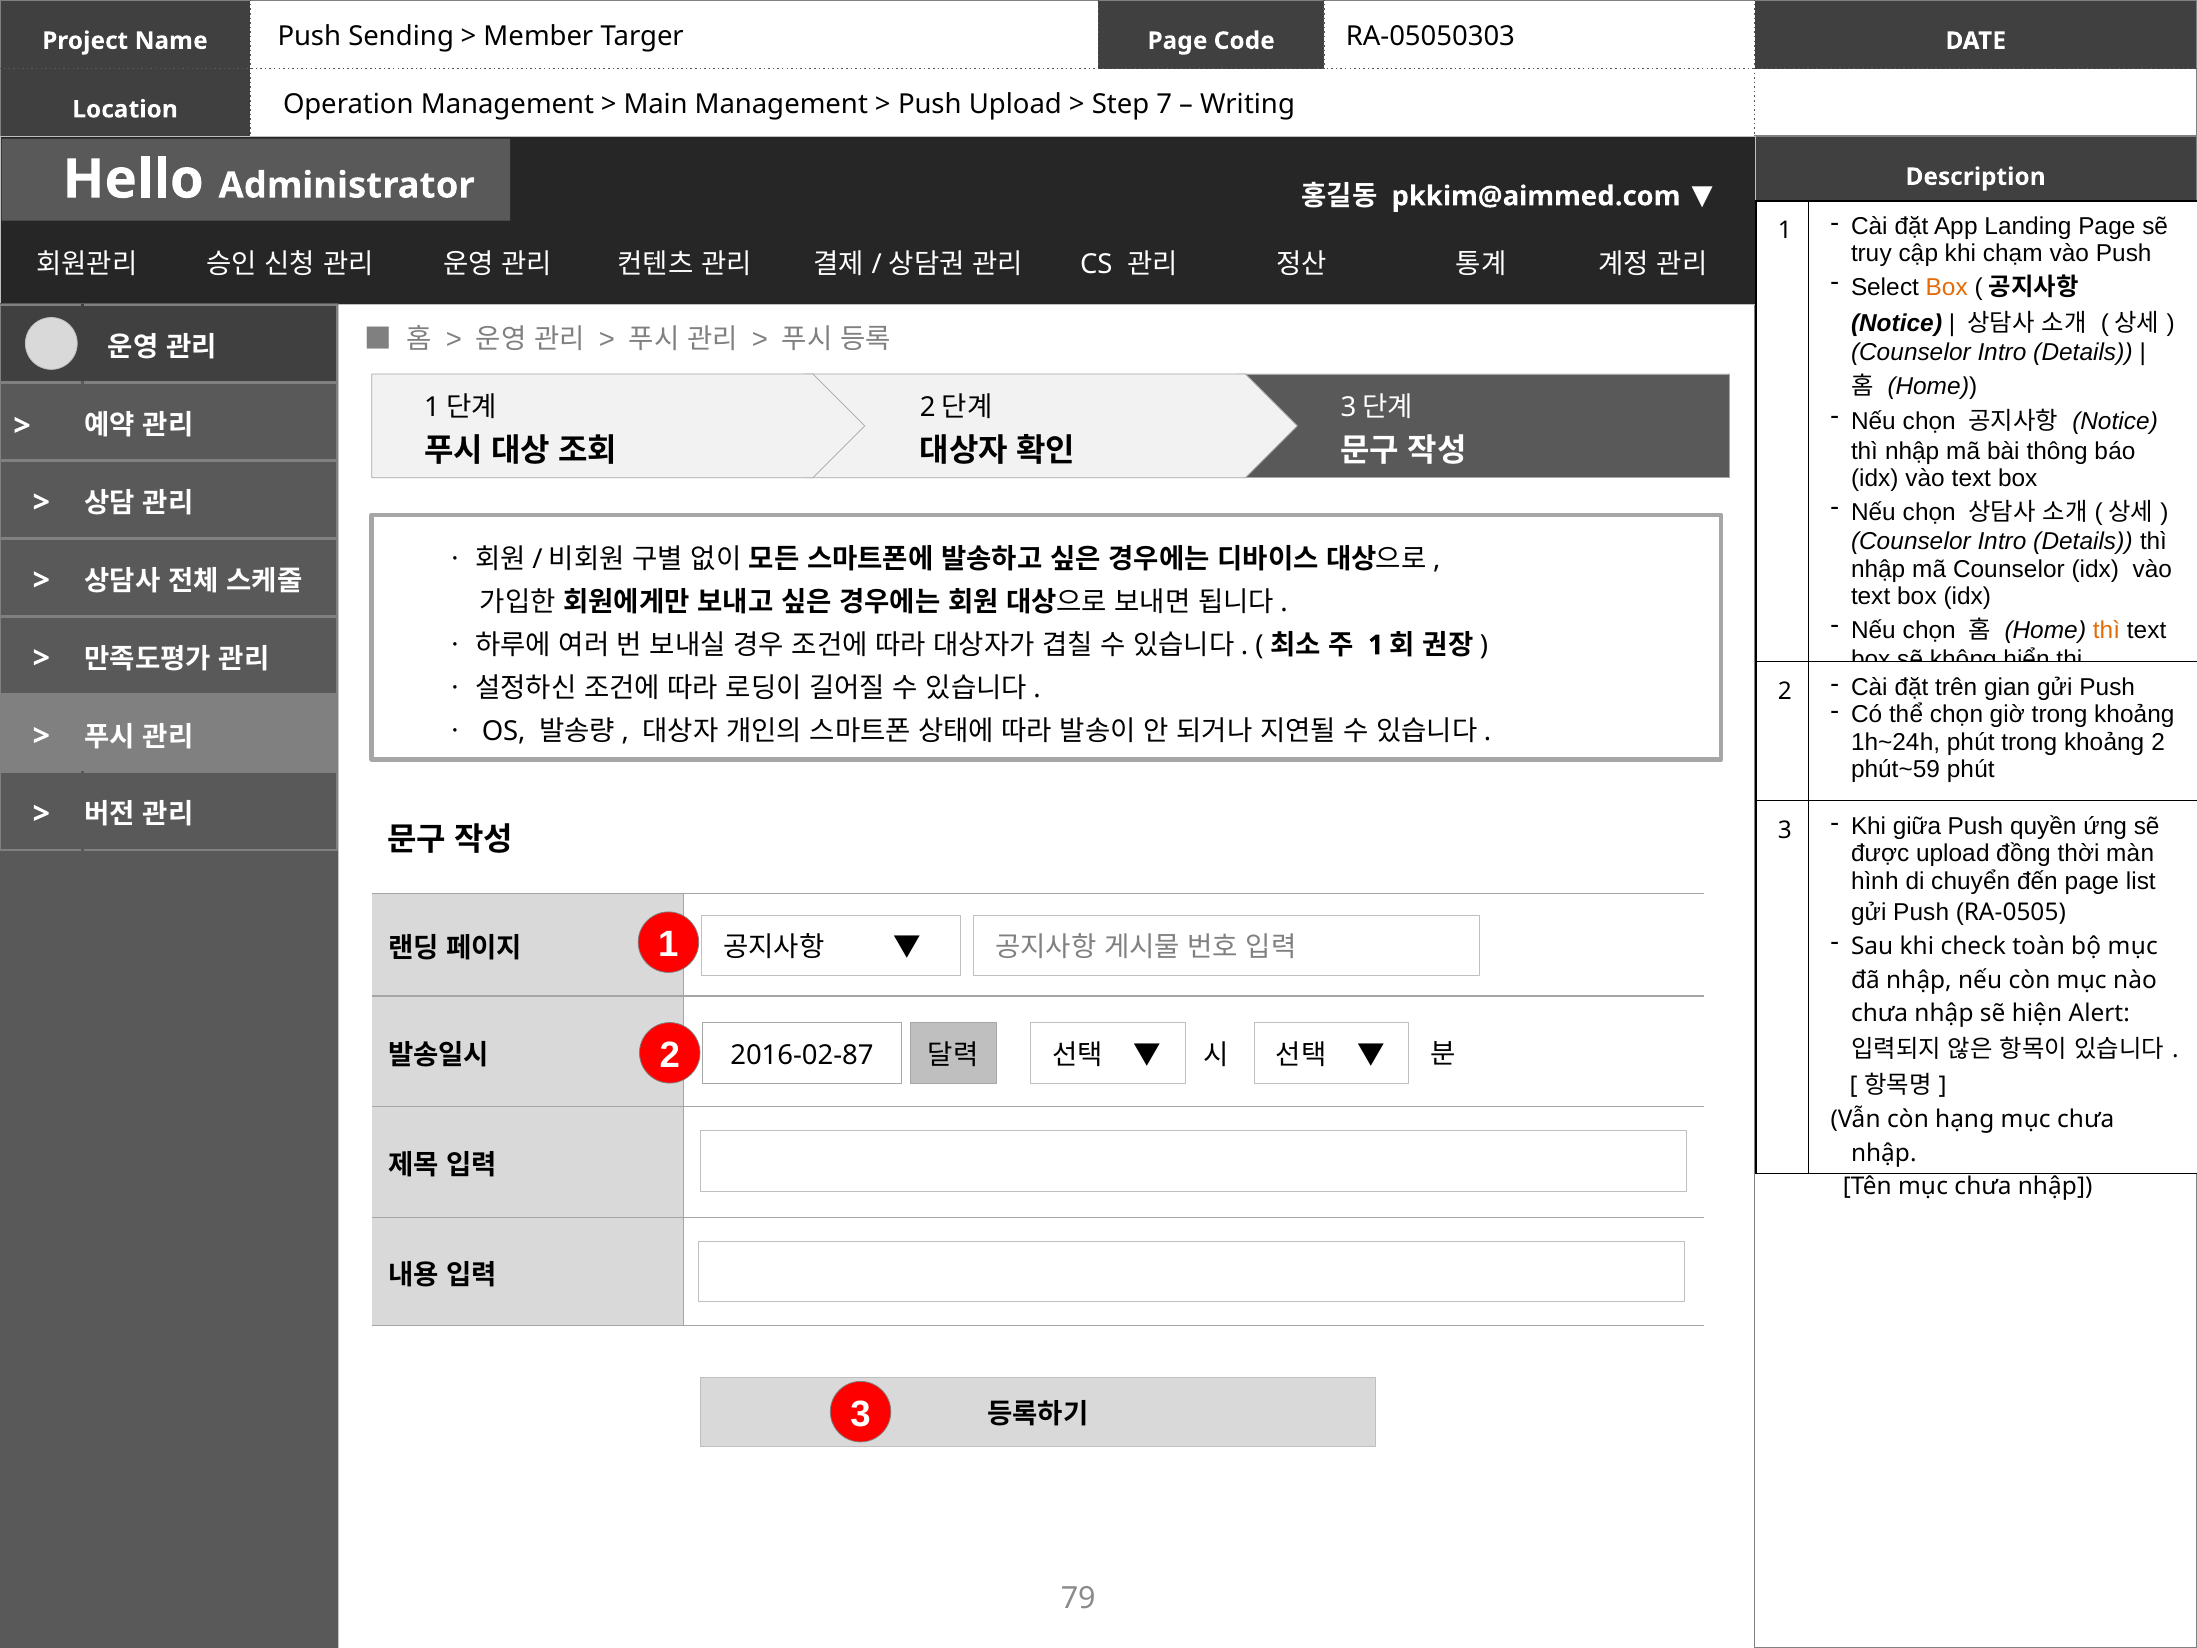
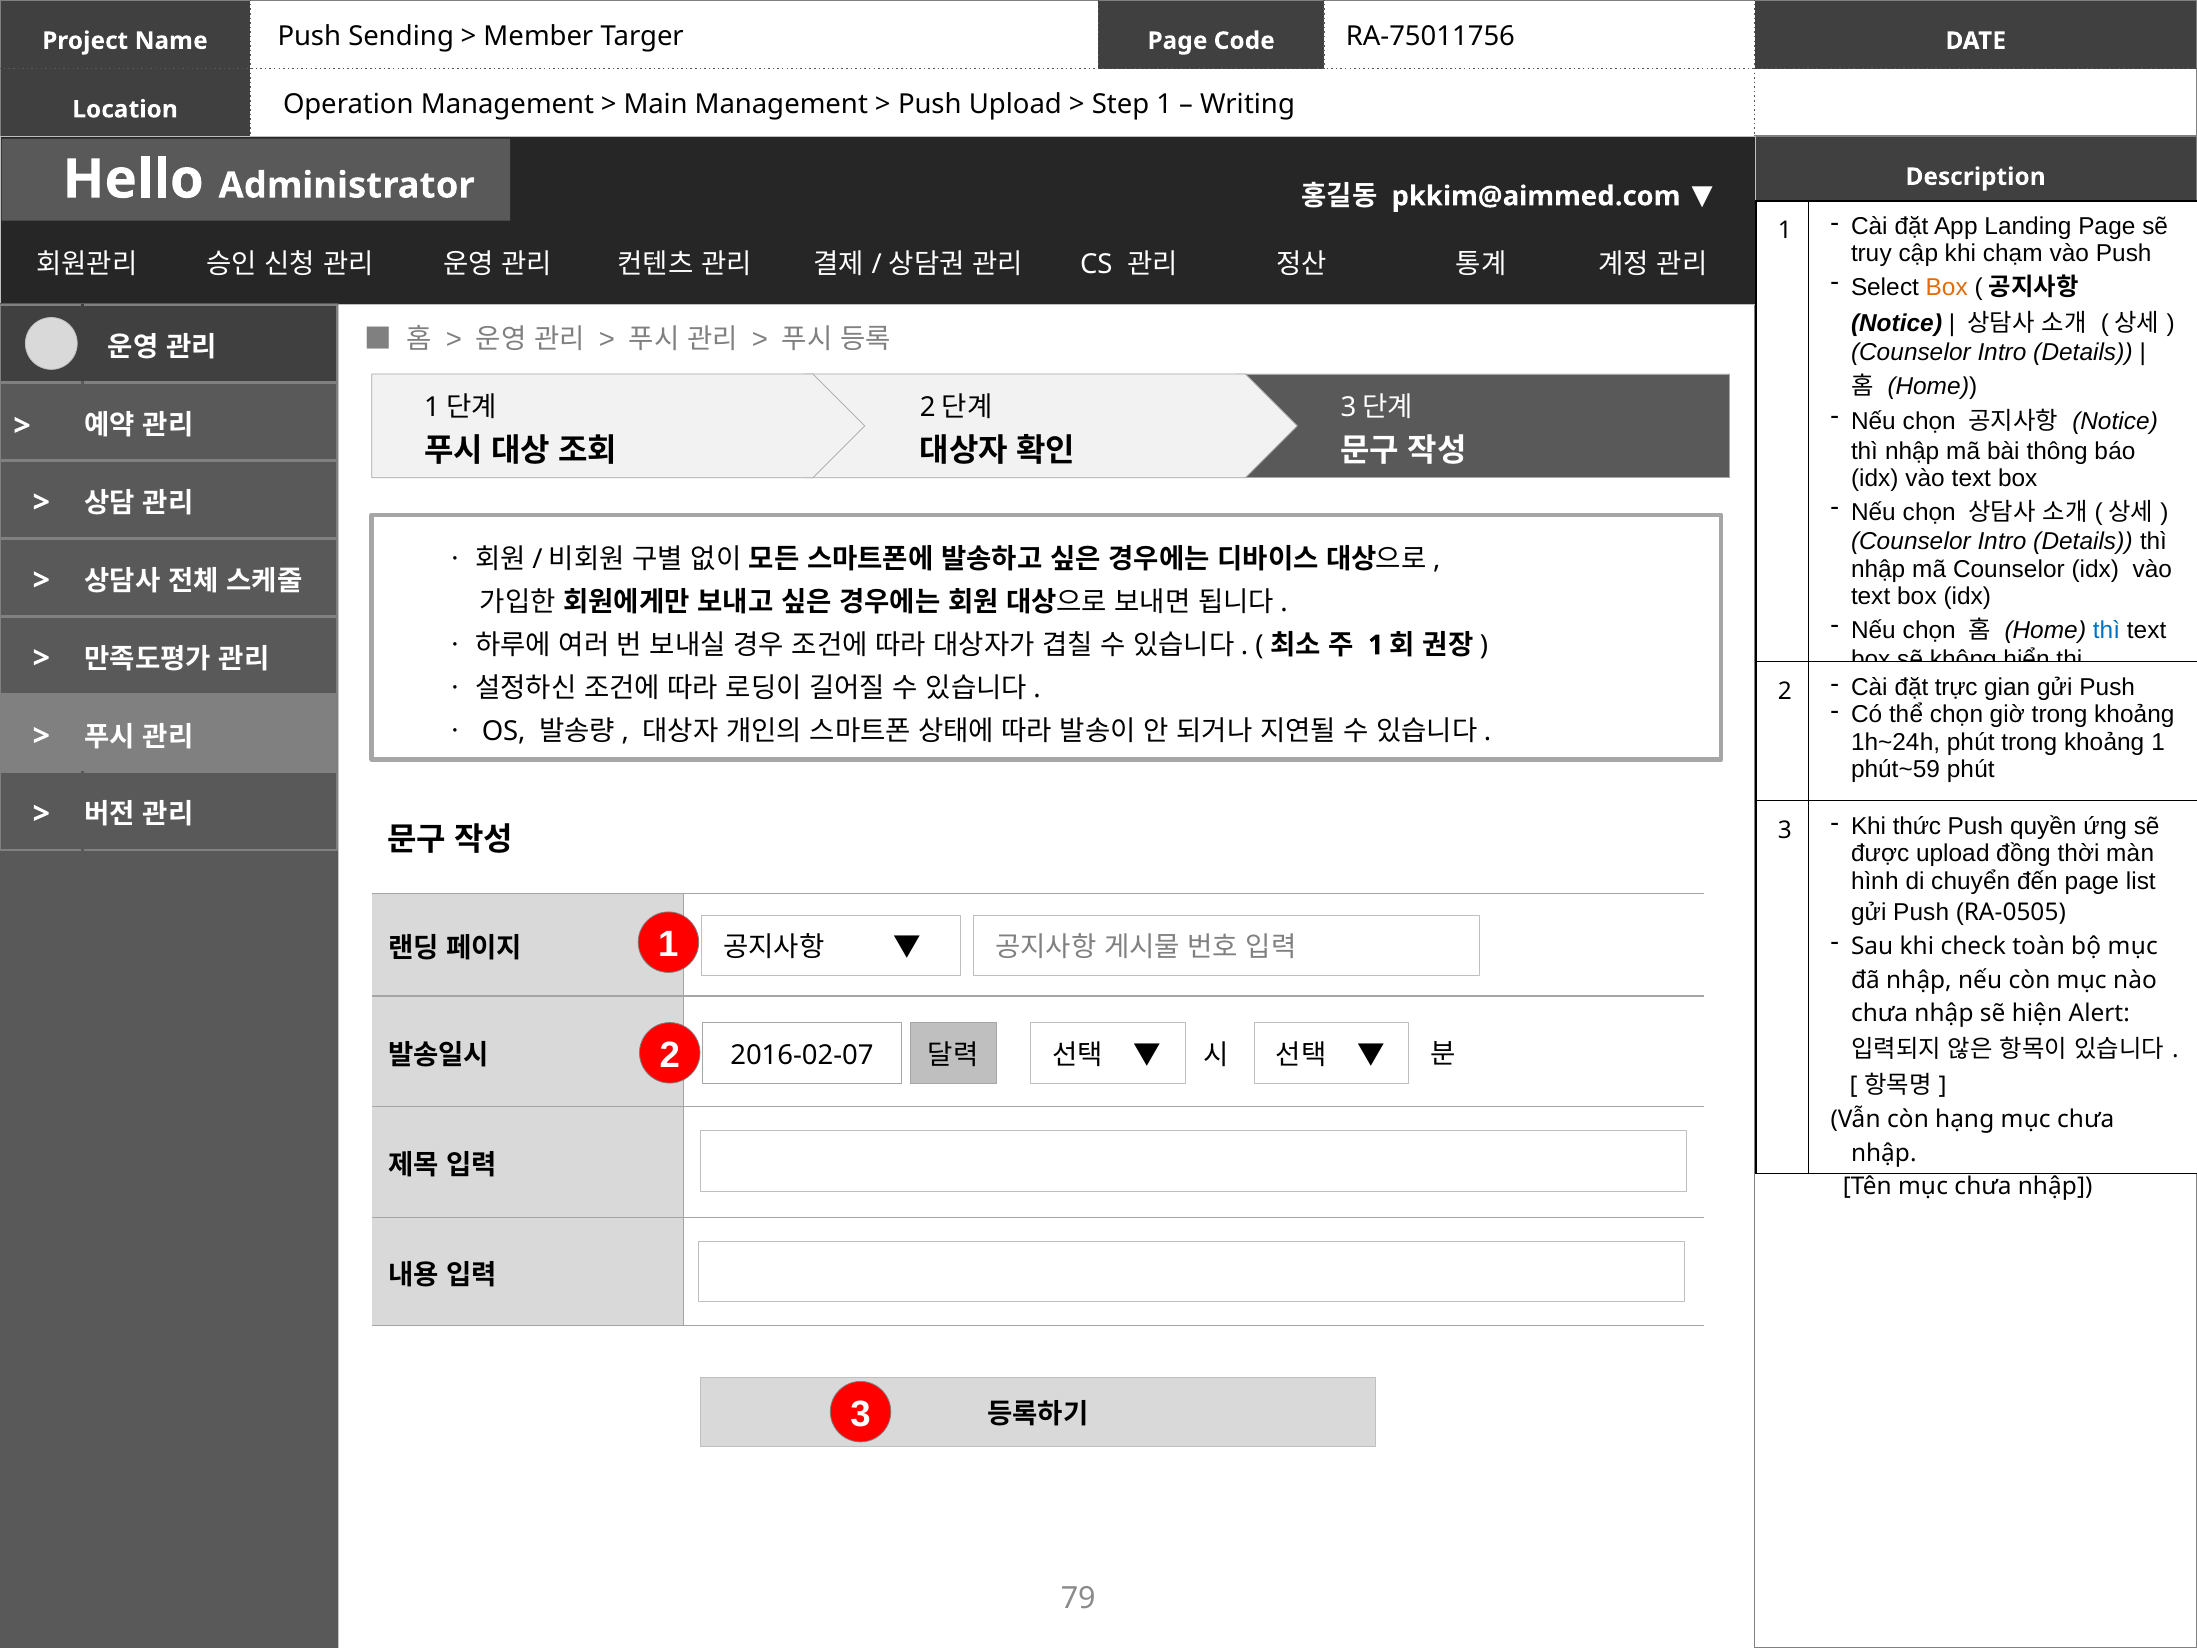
RA-05050303: RA-05050303 -> RA-75011756
Step 7: 7 -> 1
thì at (2106, 630) colour: orange -> blue
trên: trên -> trực
khoảng 2: 2 -> 1
giữa: giữa -> thức
2016-02-87: 2016-02-87 -> 2016-02-07
